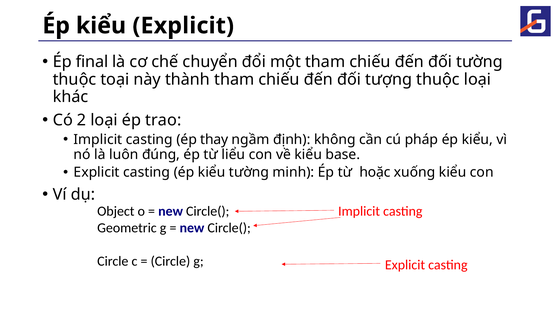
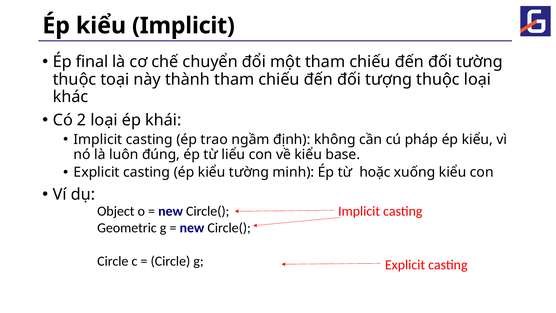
Explicit at (183, 26): Explicit -> Implicit
trao: trao -> khái
thay: thay -> trao
